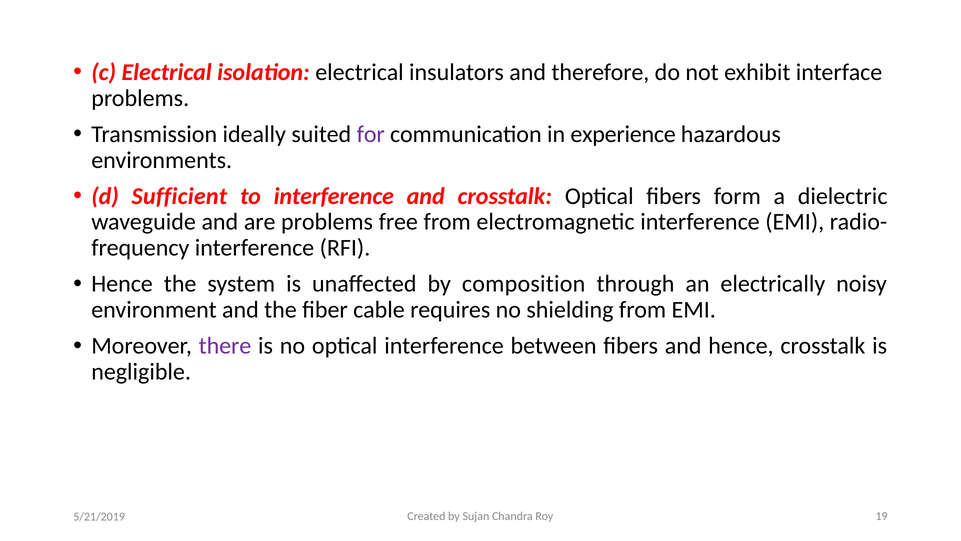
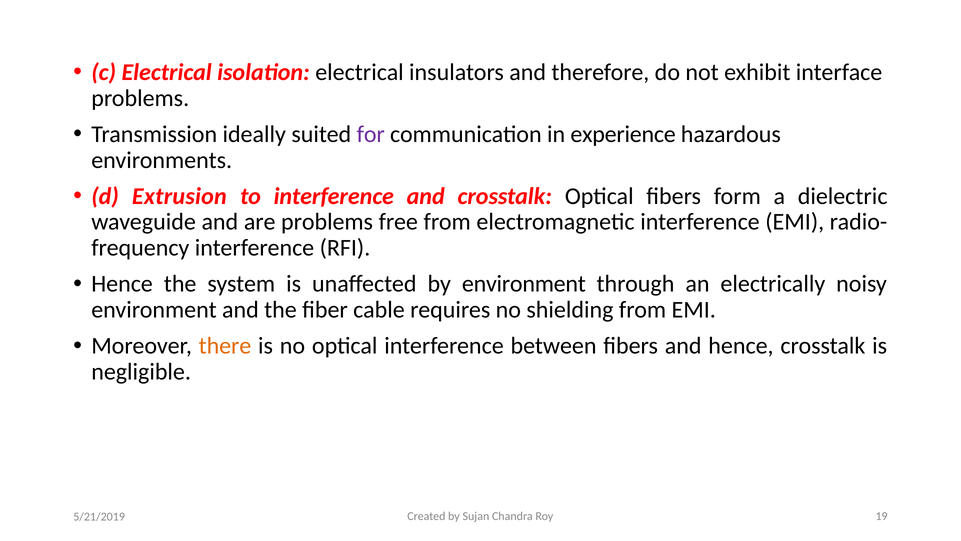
Sufficient: Sufficient -> Extrusion
by composition: composition -> environment
there colour: purple -> orange
